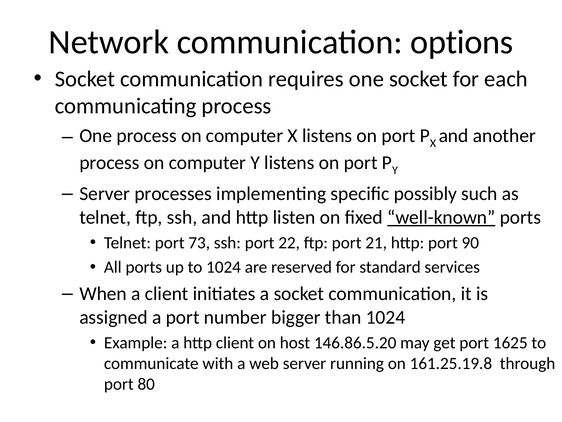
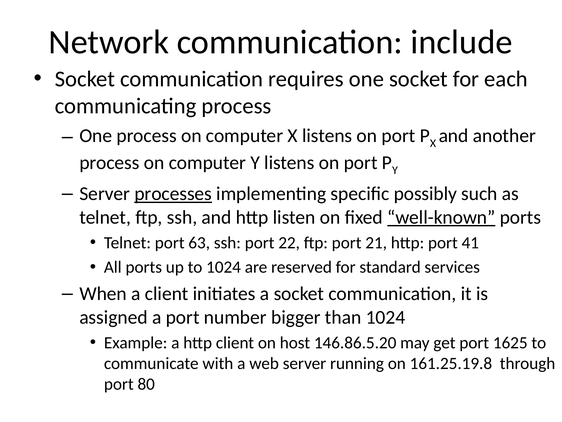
options: options -> include
processes underline: none -> present
73: 73 -> 63
90: 90 -> 41
